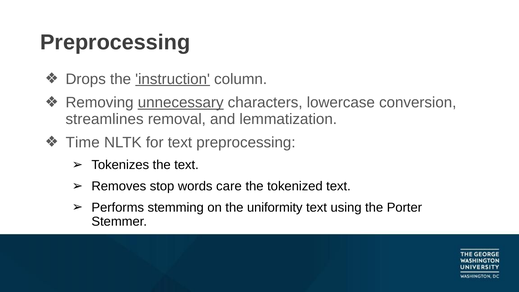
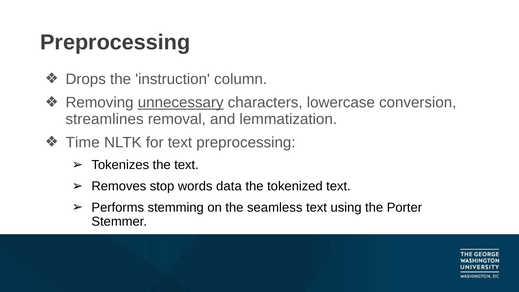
instruction underline: present -> none
care: care -> data
uniformity: uniformity -> seamless
